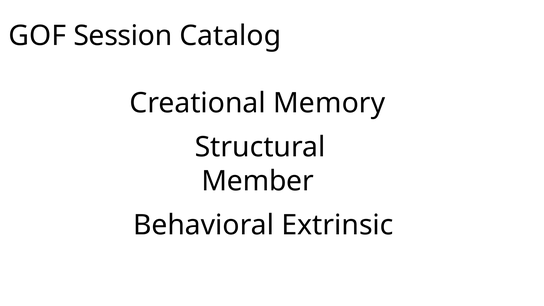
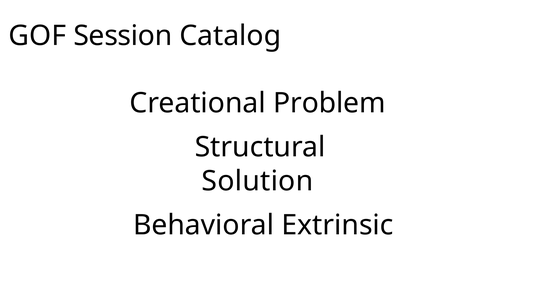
Memory: Memory -> Problem
Member: Member -> Solution
